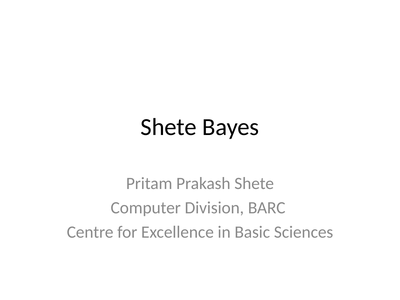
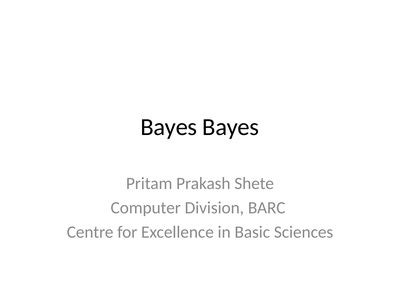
Shete at (169, 127): Shete -> Bayes
